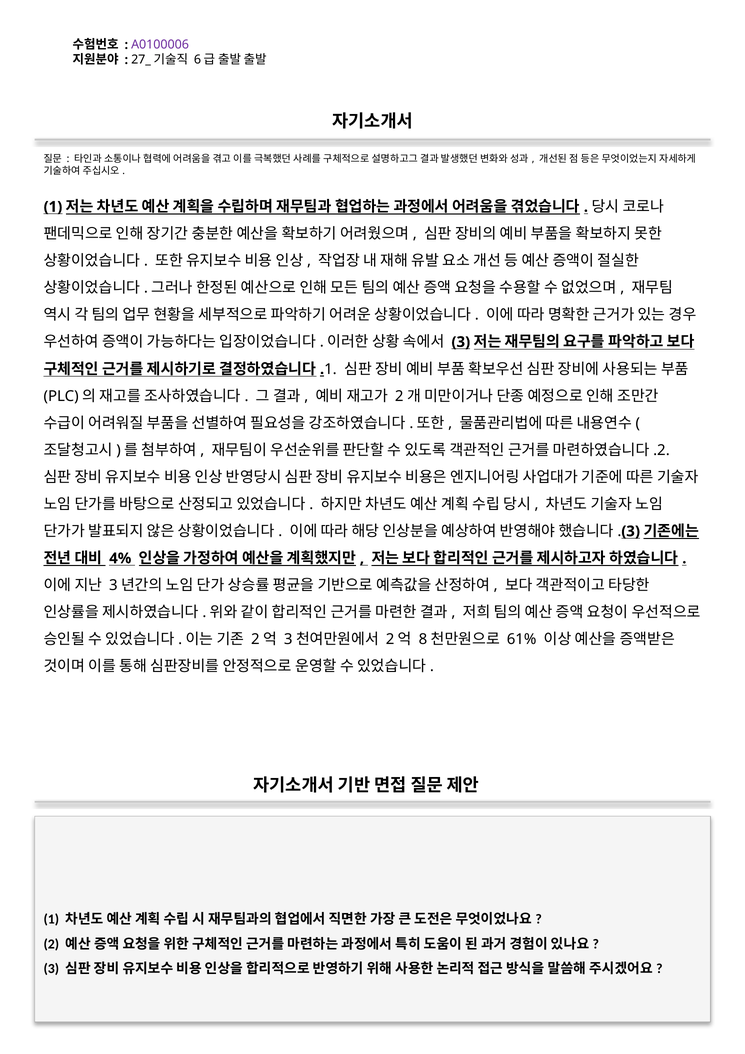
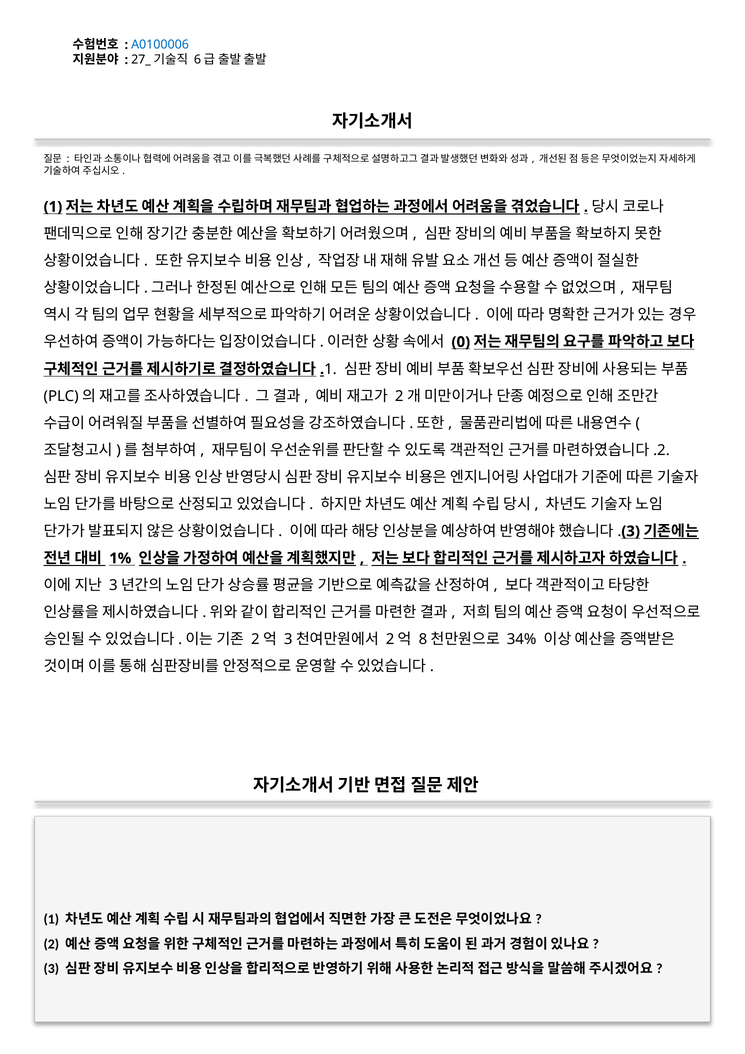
A0100006 colour: purple -> blue
3 at (461, 342): 3 -> 0
4%: 4% -> 1%
61%: 61% -> 34%
